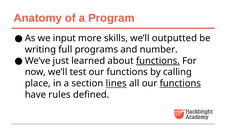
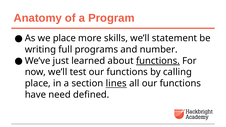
we input: input -> place
outputted: outputted -> statement
functions at (180, 83) underline: present -> none
rules: rules -> need
